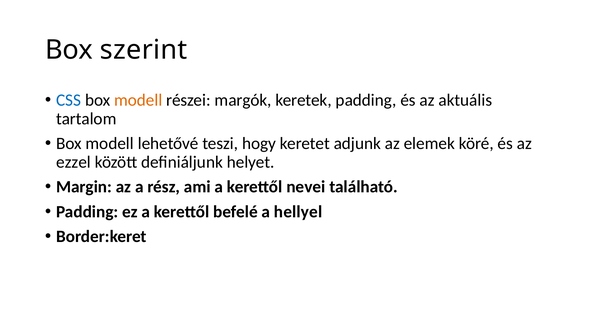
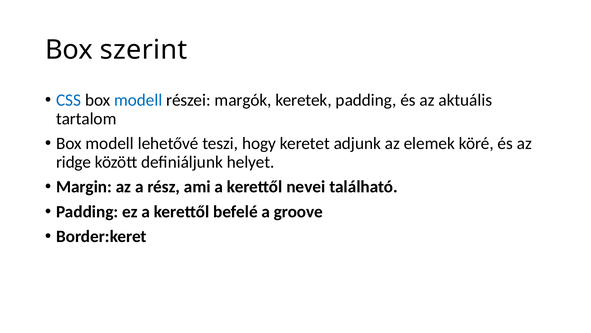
modell at (138, 100) colour: orange -> blue
ezzel: ezzel -> ridge
hellyel: hellyel -> groove
